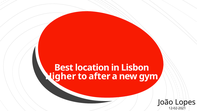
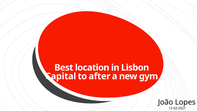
Higher: Higher -> Capital
